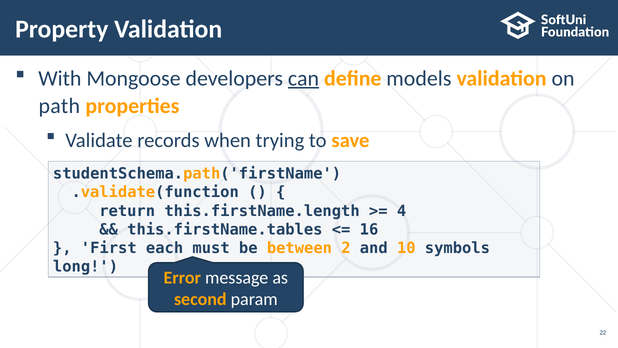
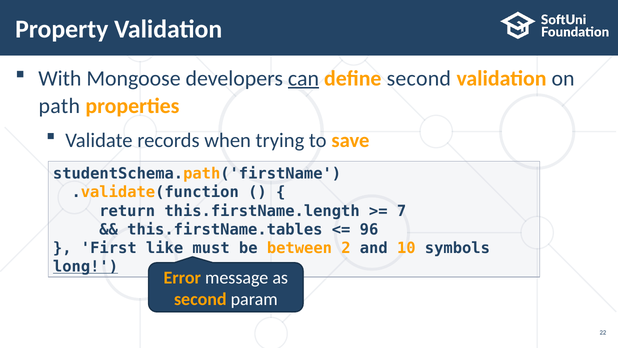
define models: models -> second
4: 4 -> 7
16: 16 -> 96
each: each -> like
long underline: none -> present
